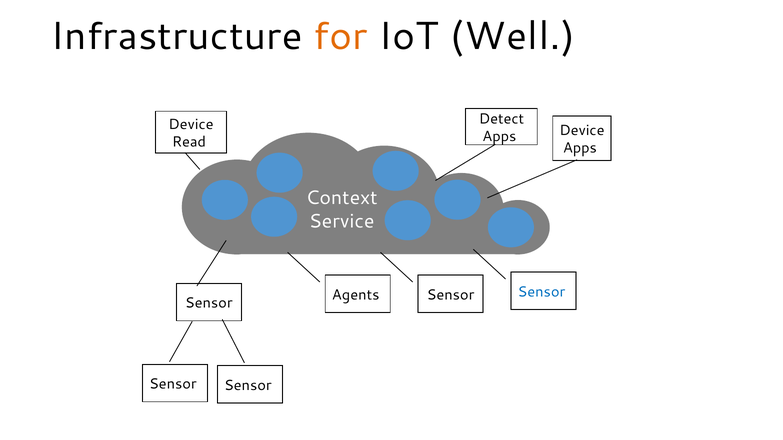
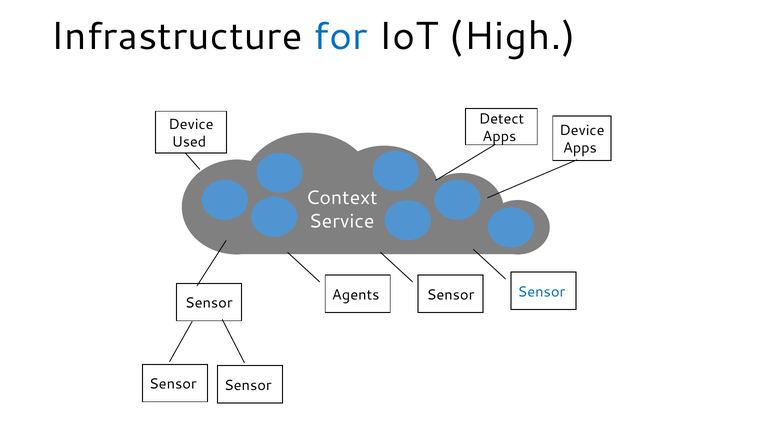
for colour: orange -> blue
Well: Well -> High
Read: Read -> Used
